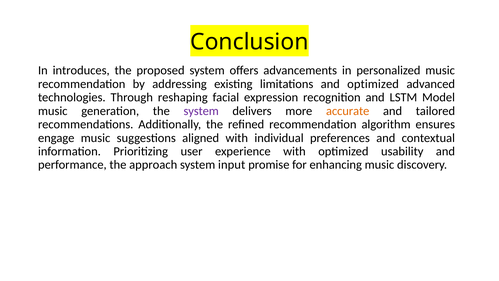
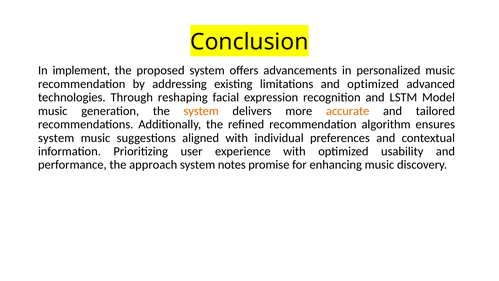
introduces: introduces -> implement
system at (201, 111) colour: purple -> orange
engage at (56, 138): engage -> system
input: input -> notes
